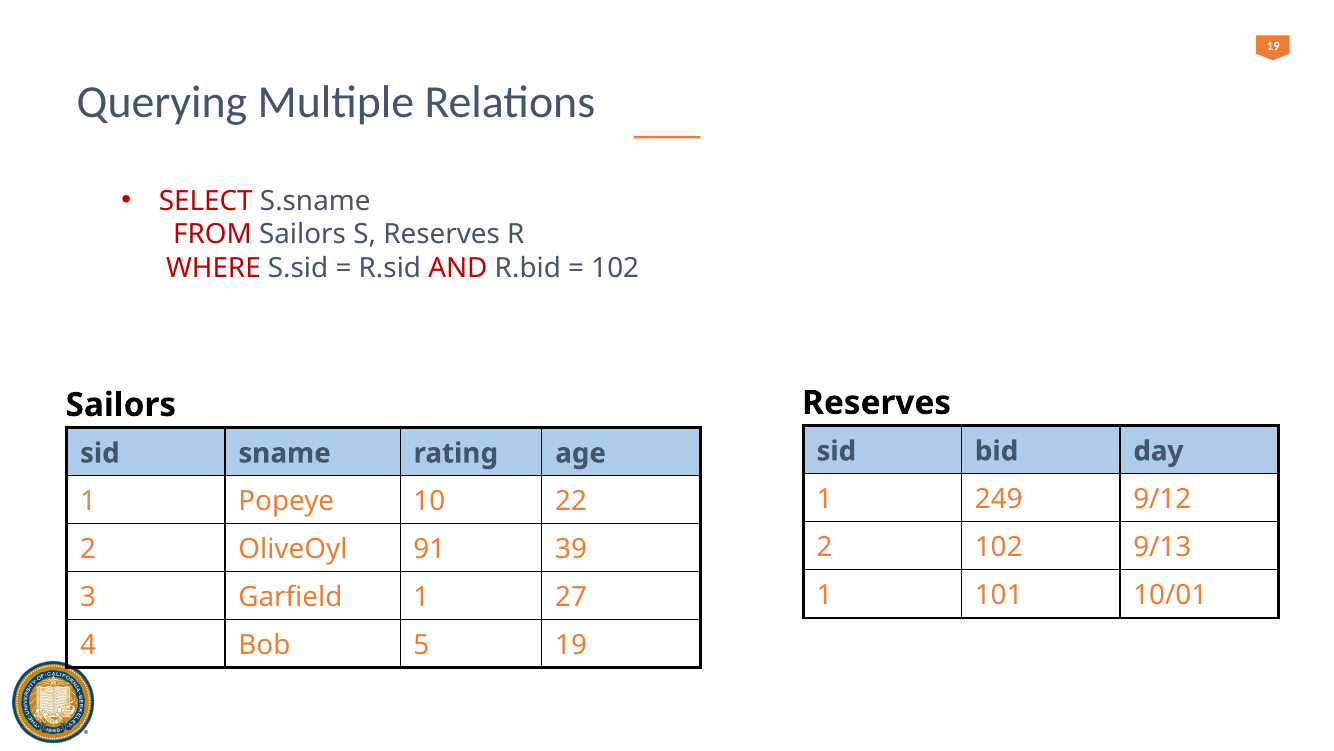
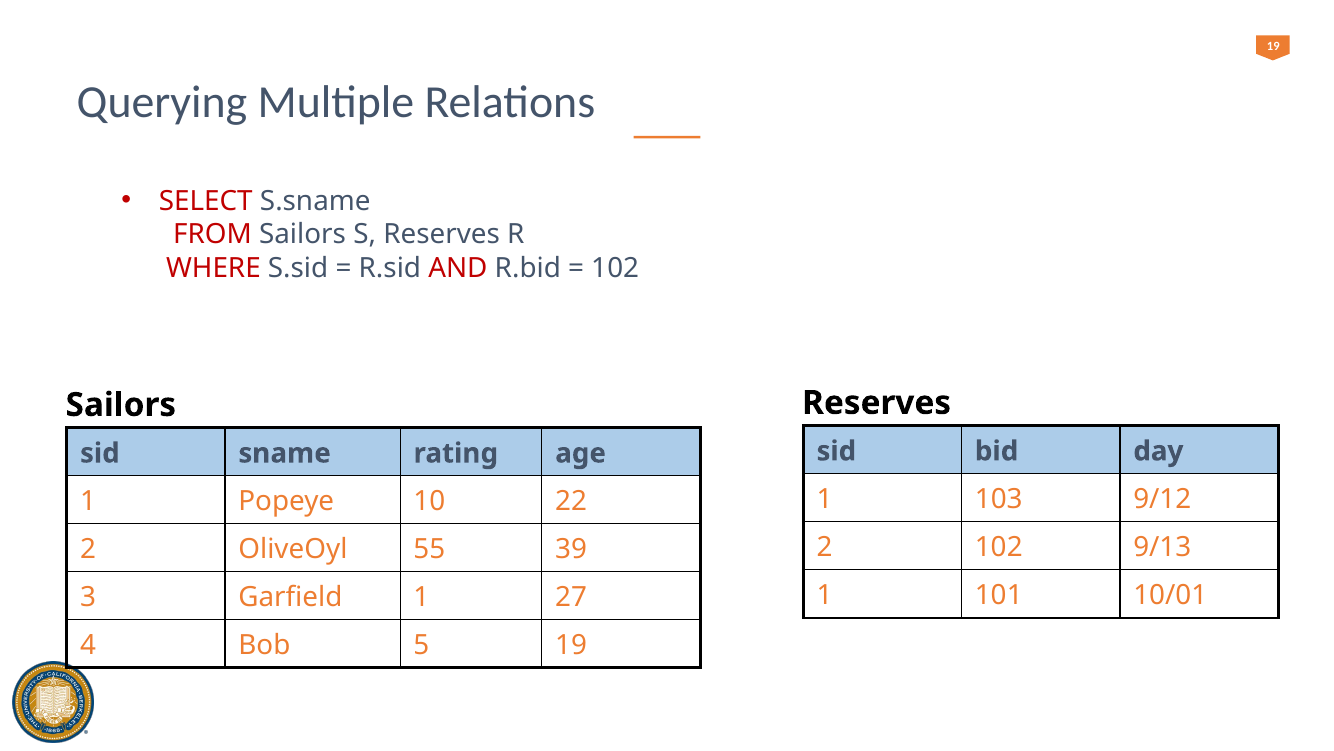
249: 249 -> 103
91: 91 -> 55
